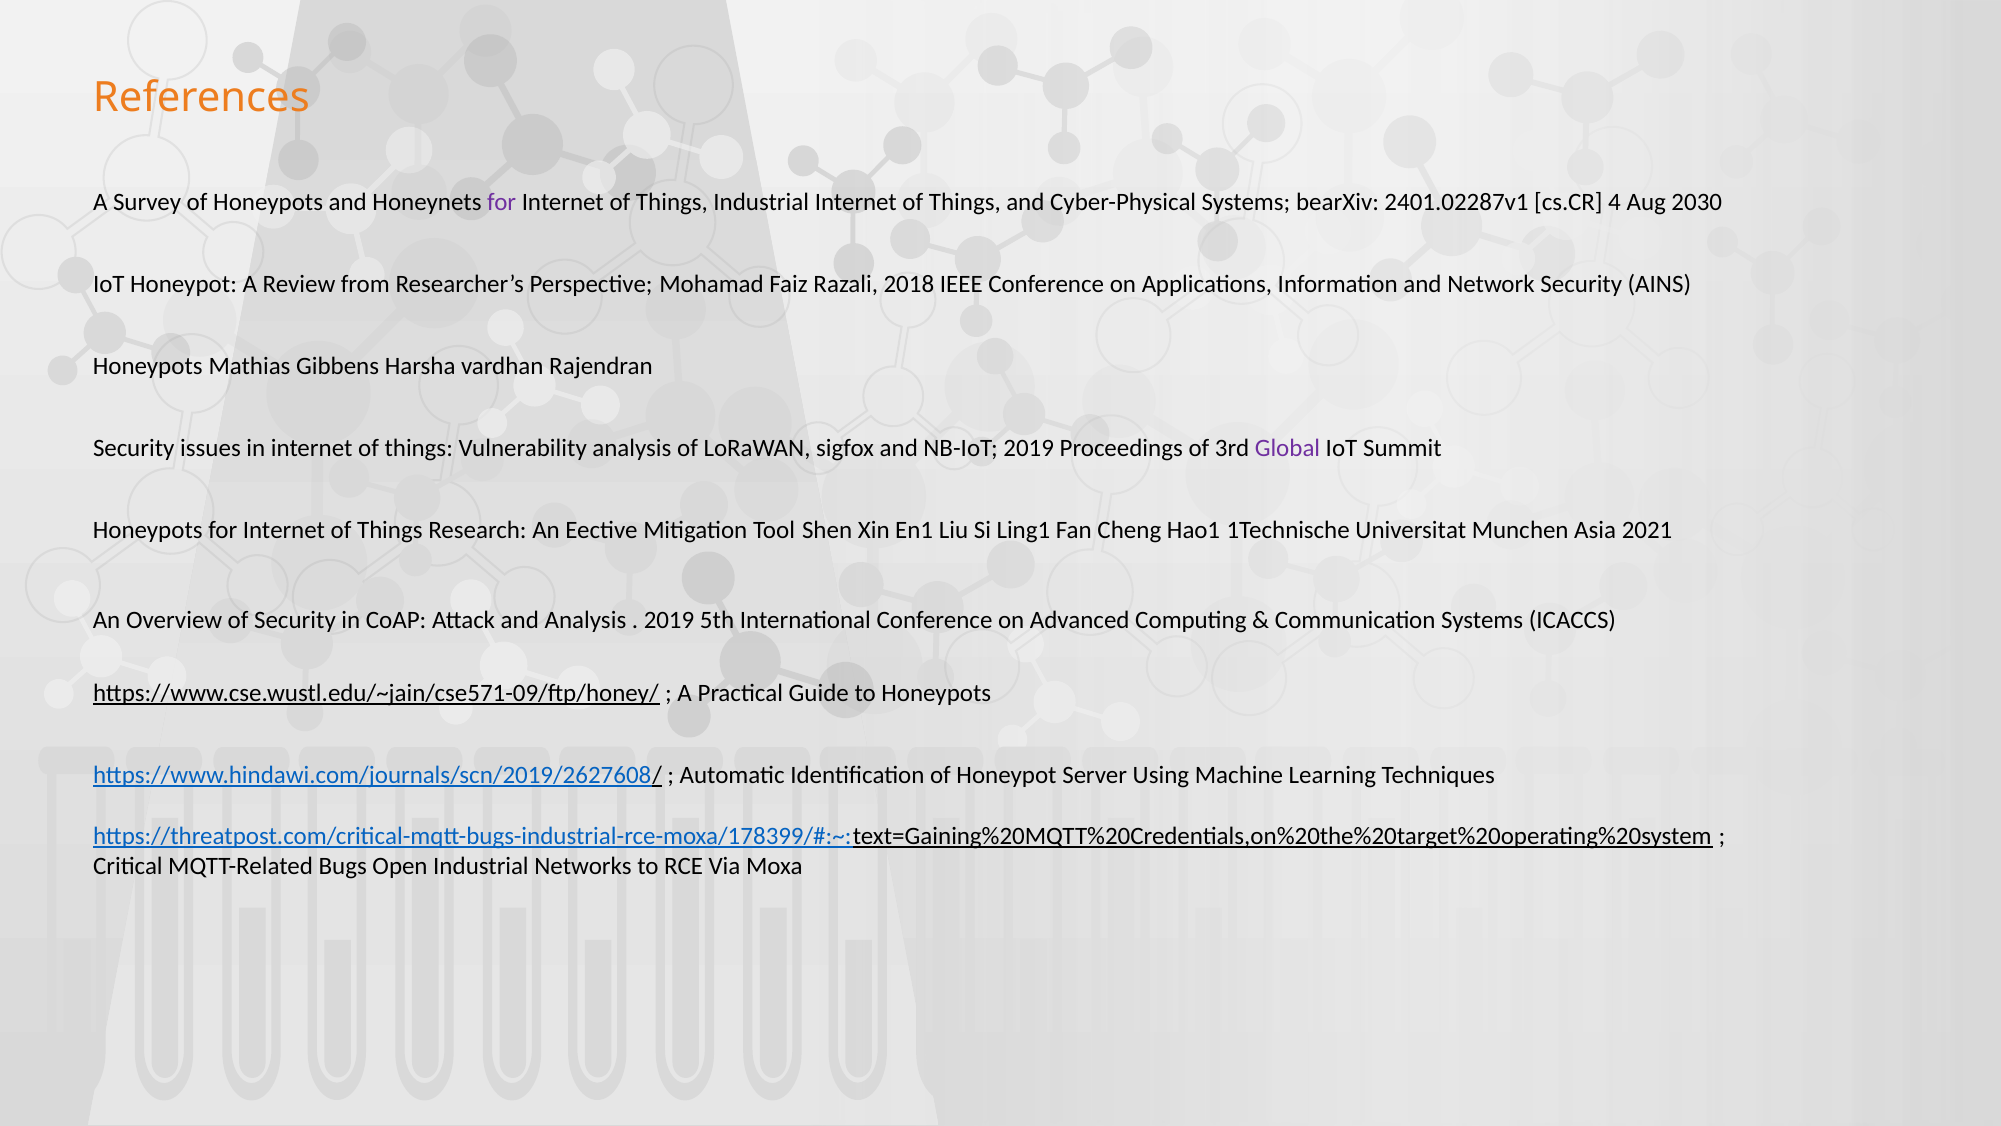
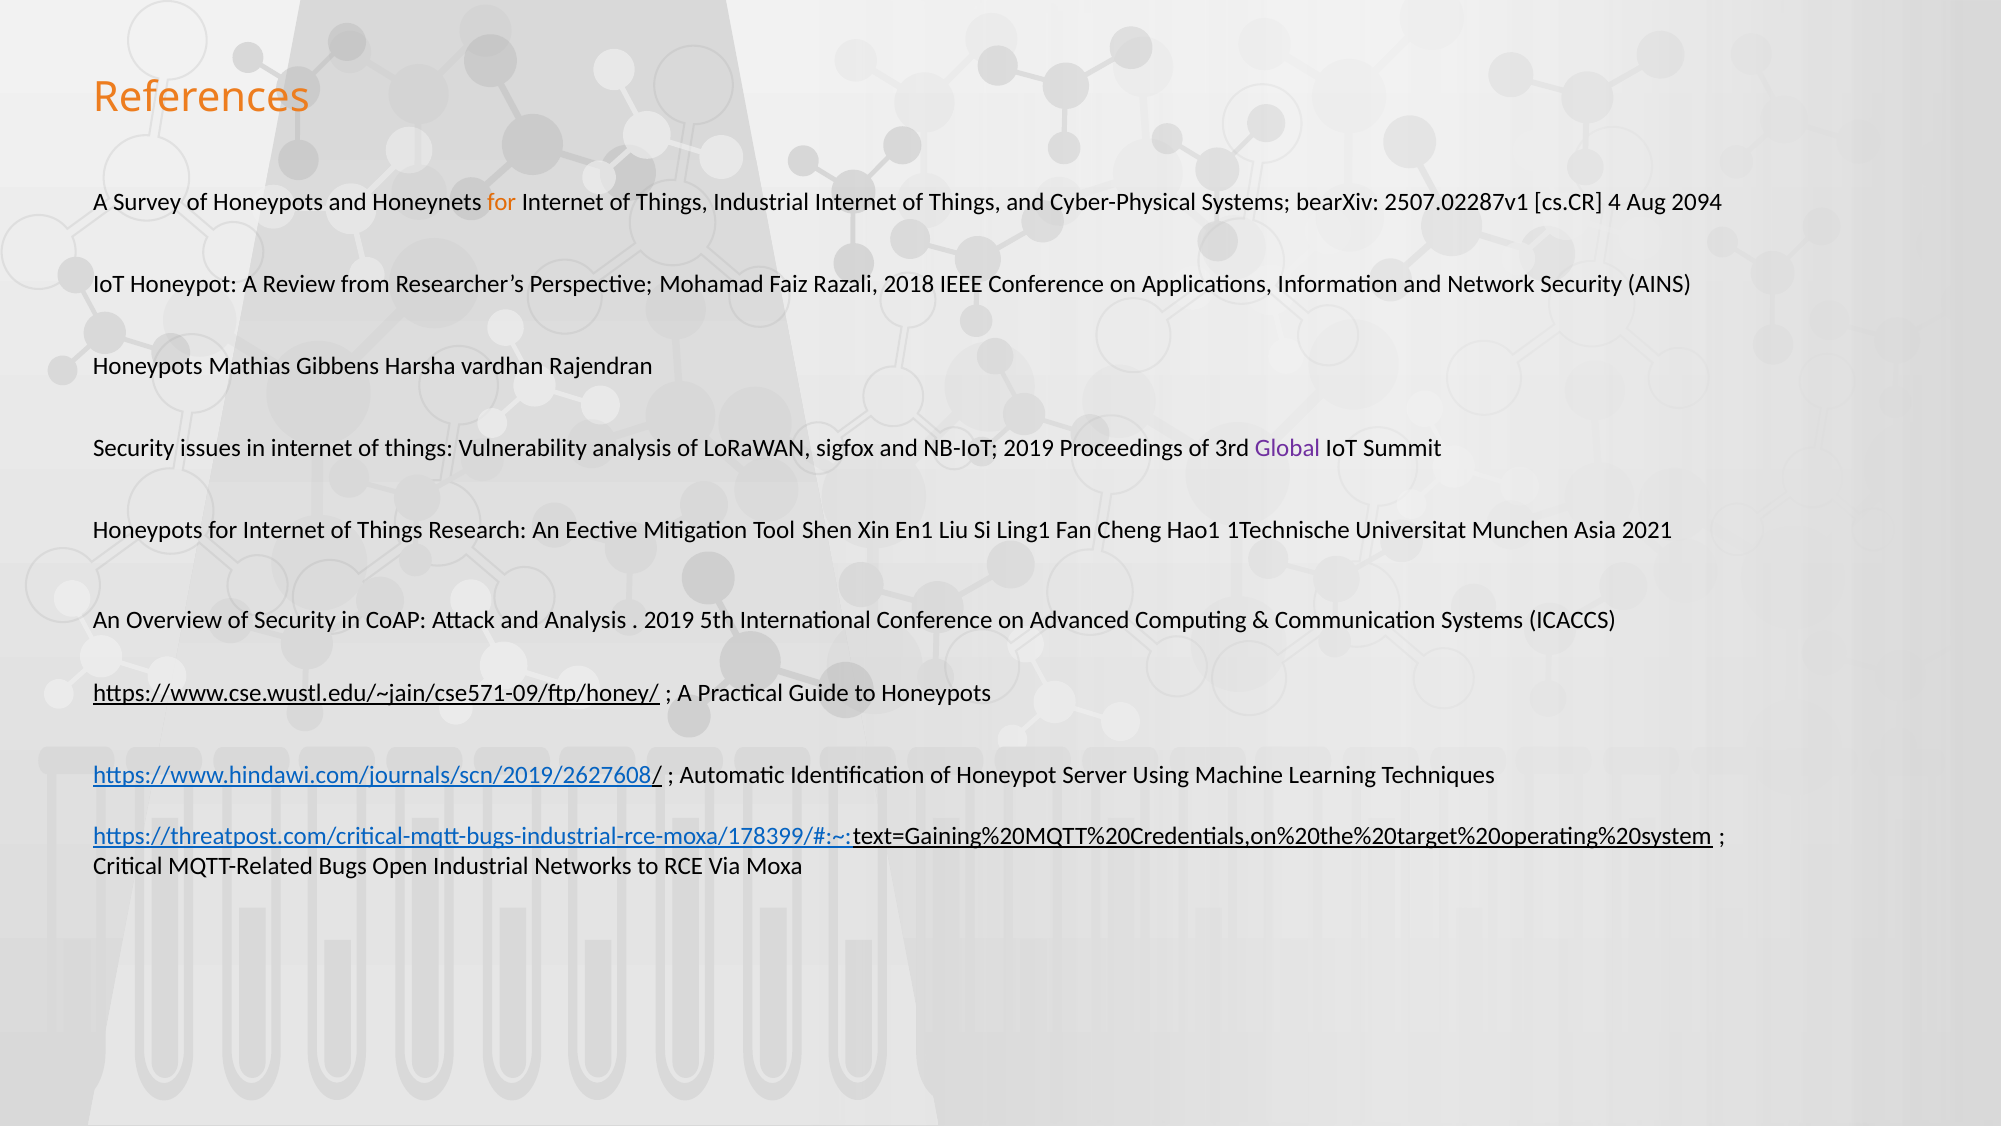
for at (502, 203) colour: purple -> orange
2401.02287v1: 2401.02287v1 -> 2507.02287v1
2030: 2030 -> 2094
